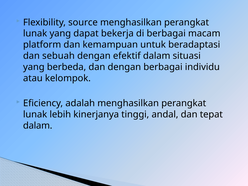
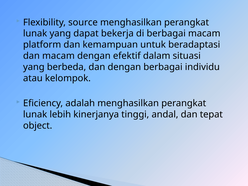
dan sebuah: sebuah -> macam
dalam at (38, 126): dalam -> object
